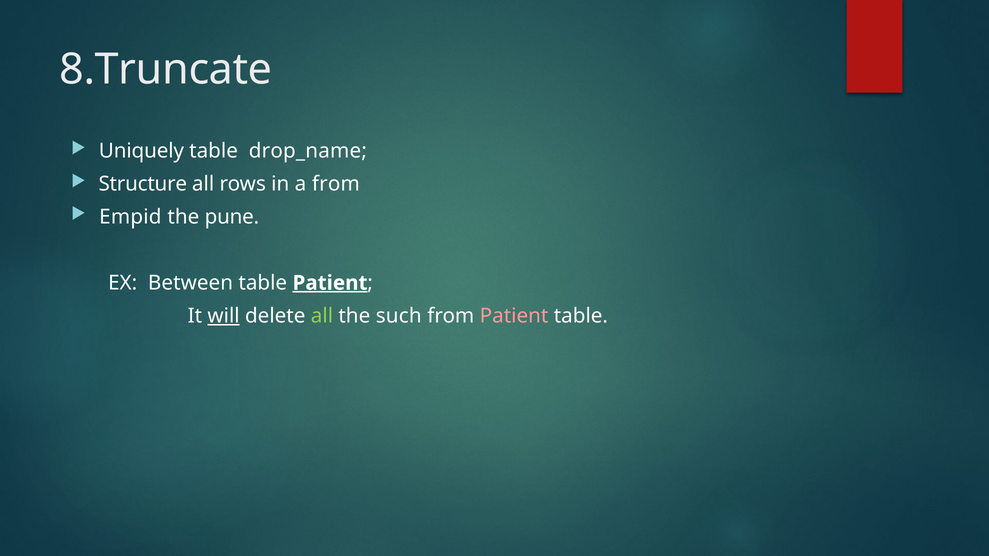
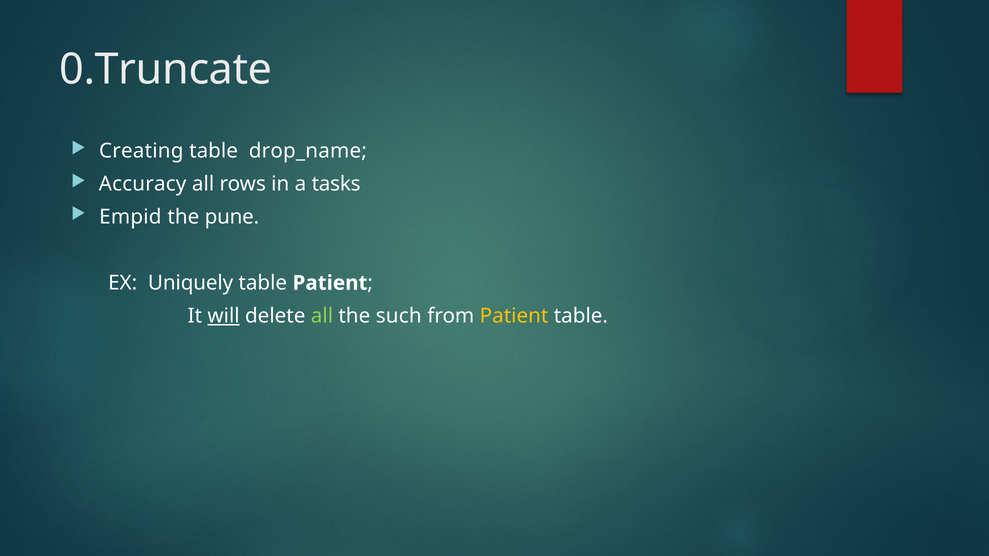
8.Truncate: 8.Truncate -> 0.Truncate
Uniquely: Uniquely -> Creating
Structure: Structure -> Accuracy
a from: from -> tasks
Between: Between -> Uniquely
Patient at (330, 283) underline: present -> none
Patient at (514, 316) colour: pink -> yellow
